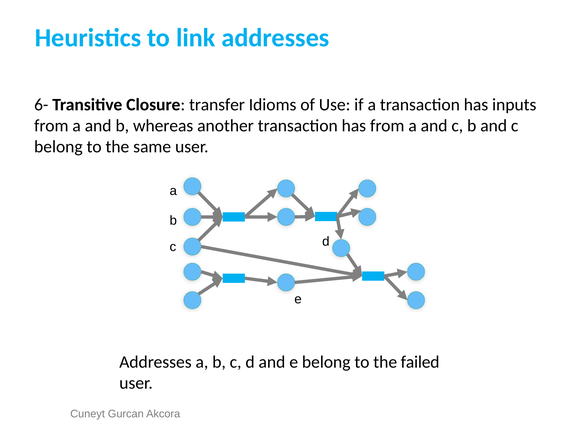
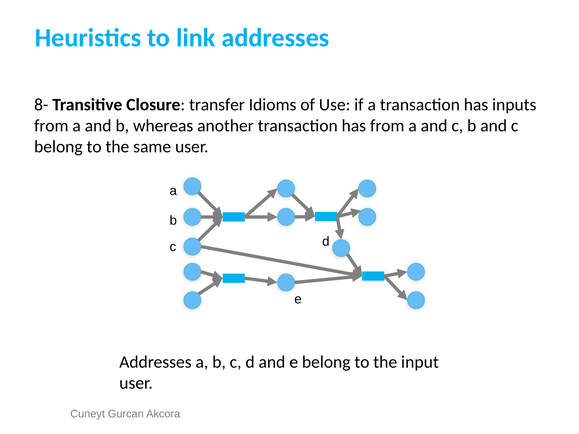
6-: 6- -> 8-
failed: failed -> input
